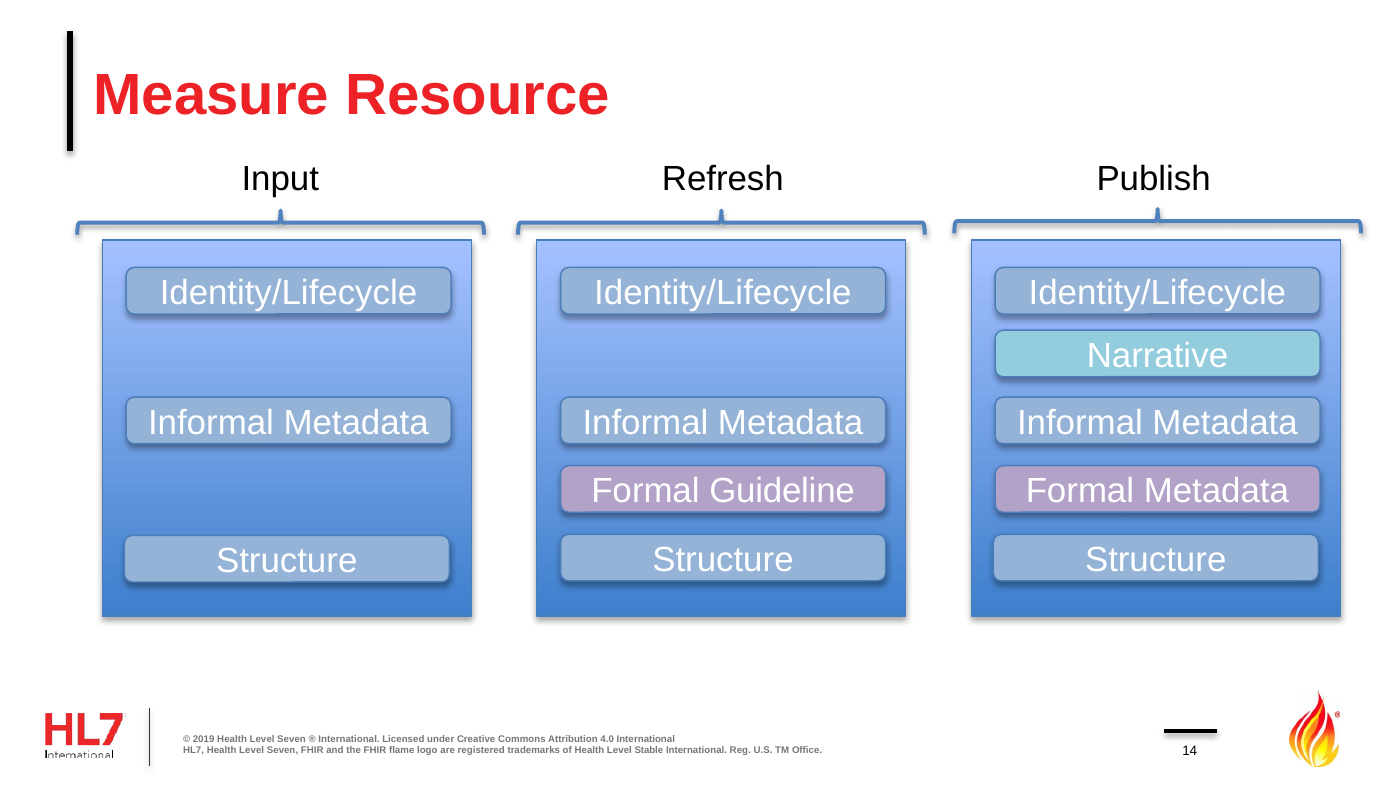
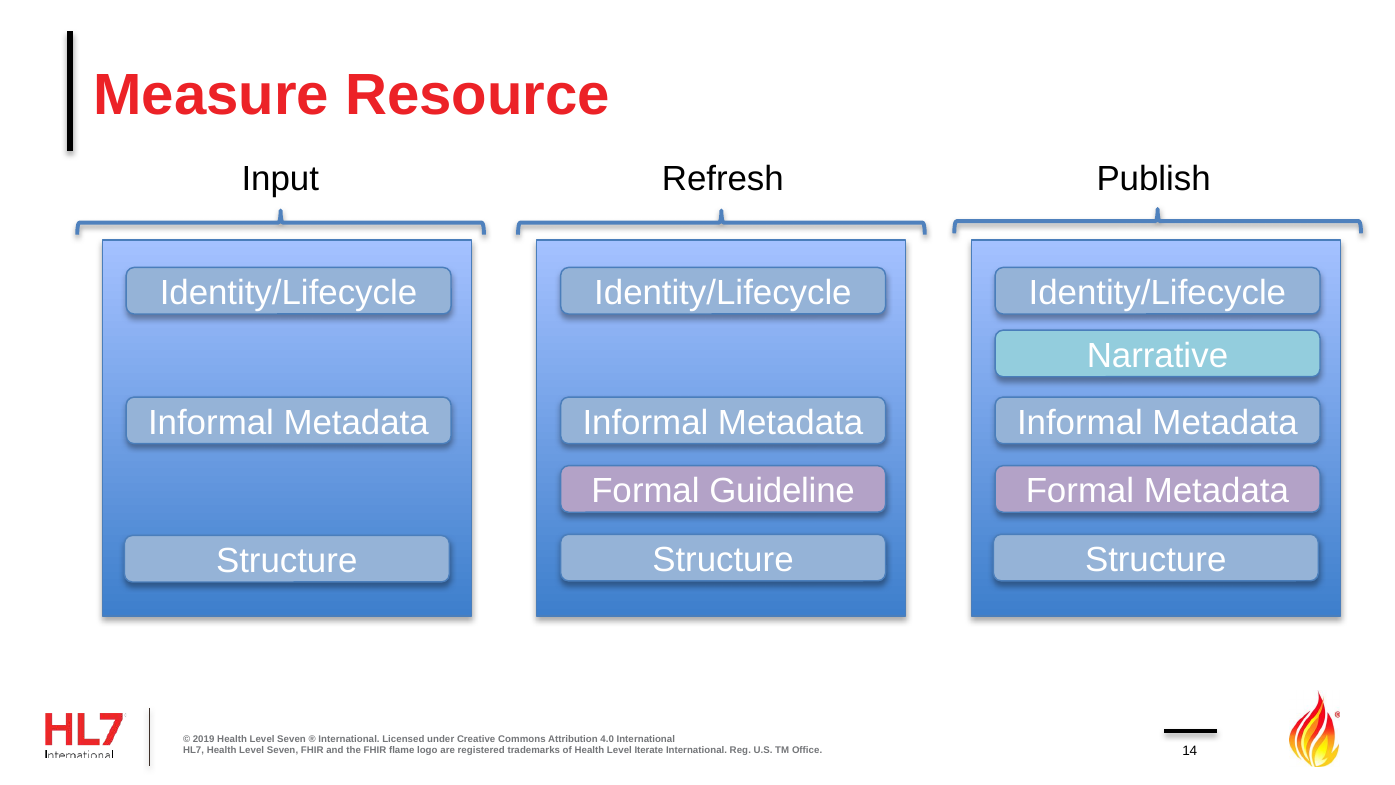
Stable: Stable -> Iterate
